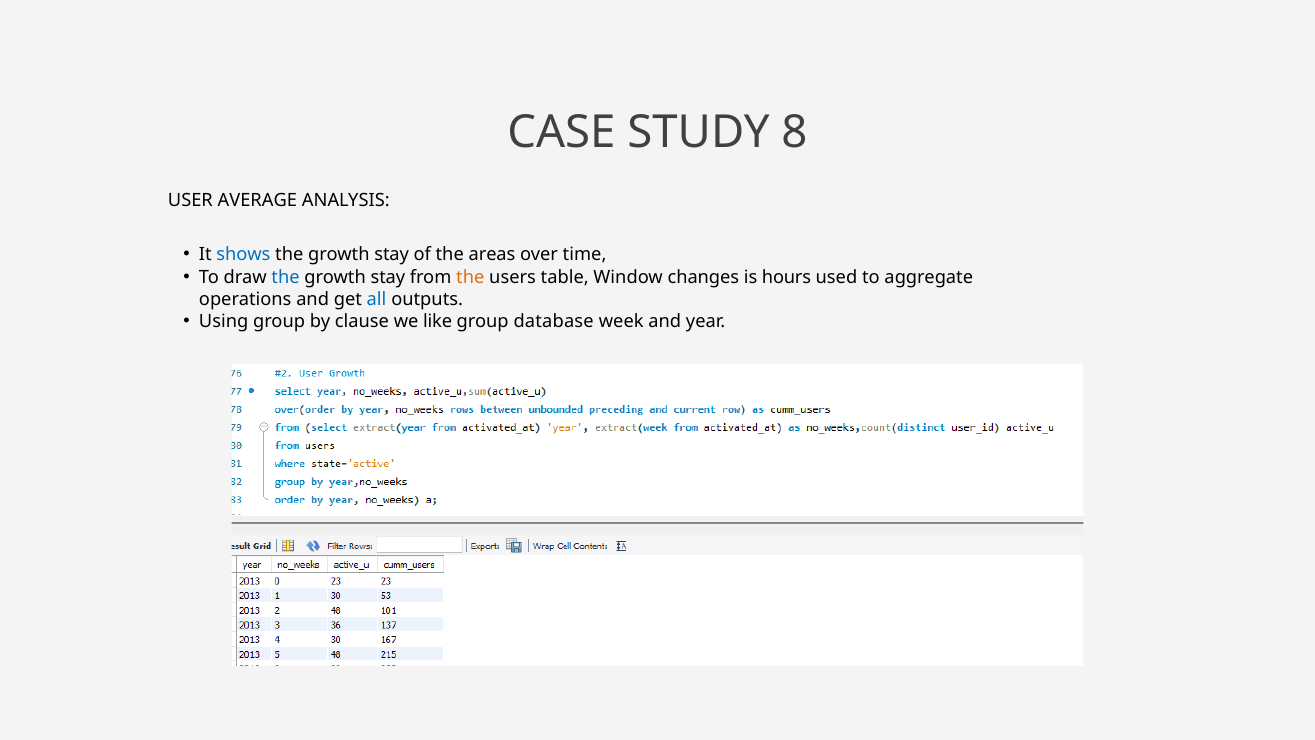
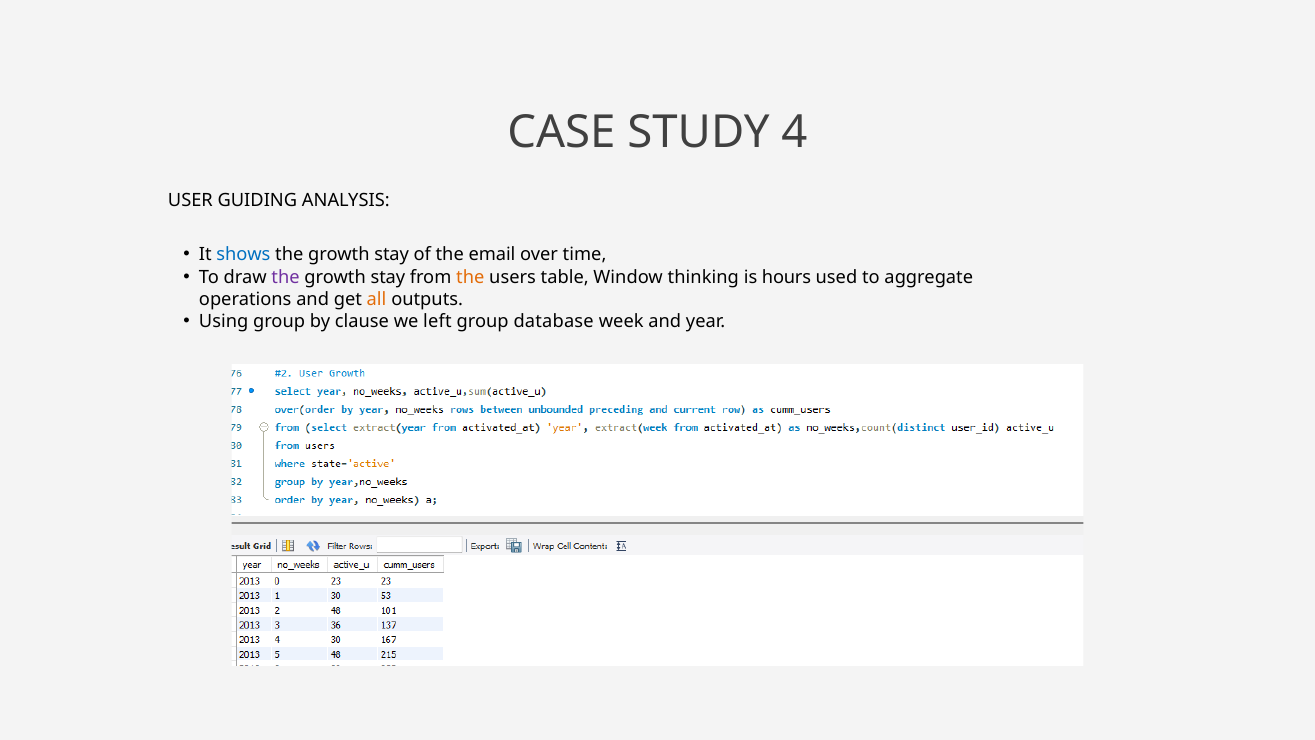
8: 8 -> 4
AVERAGE: AVERAGE -> GUIDING
areas: areas -> email
the at (286, 277) colour: blue -> purple
changes: changes -> thinking
all colour: blue -> orange
like: like -> left
